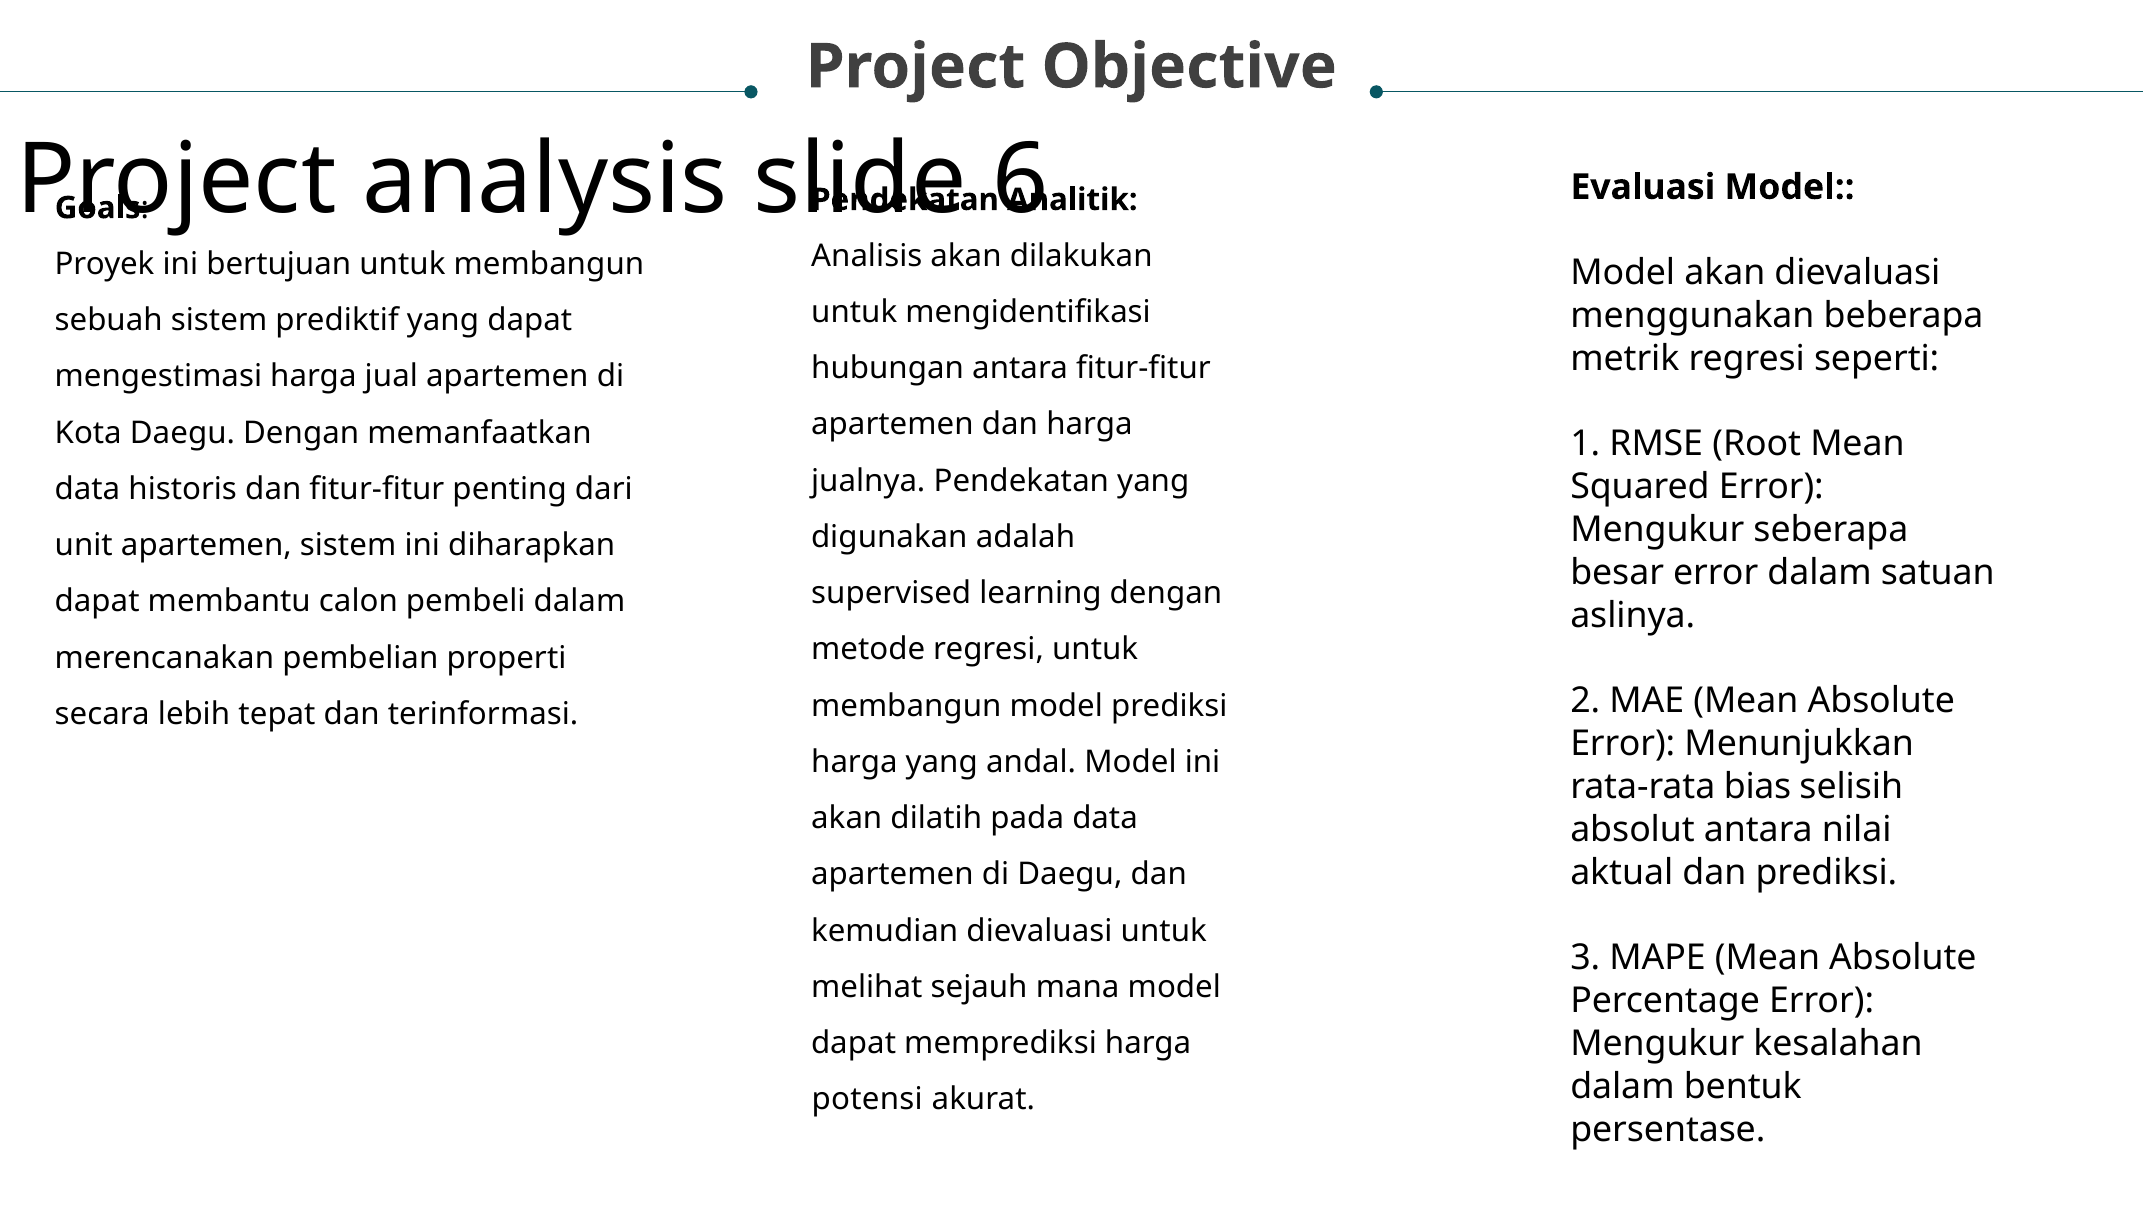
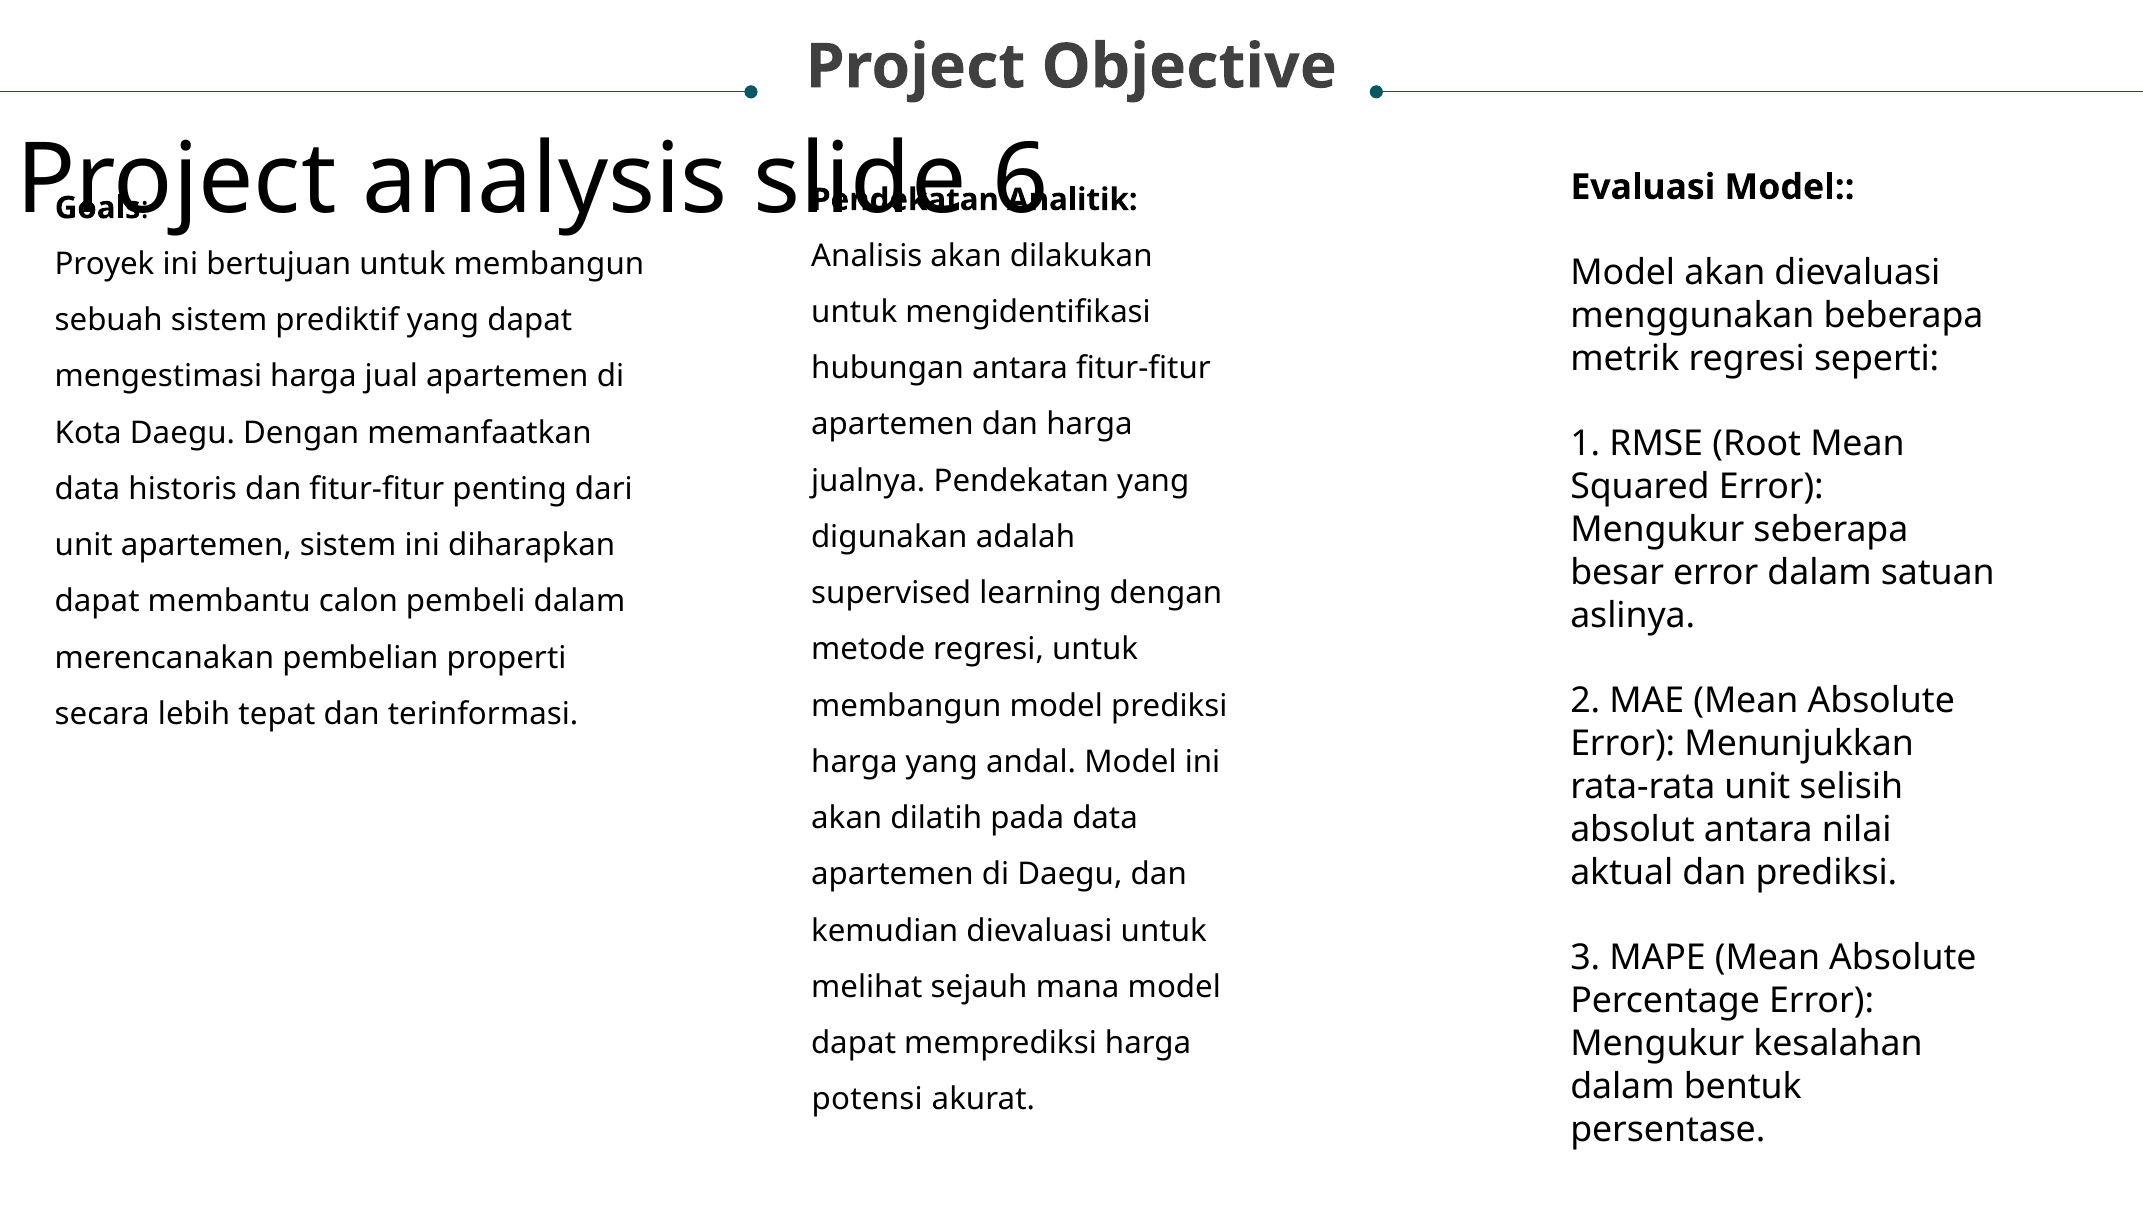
rata-rata bias: bias -> unit
